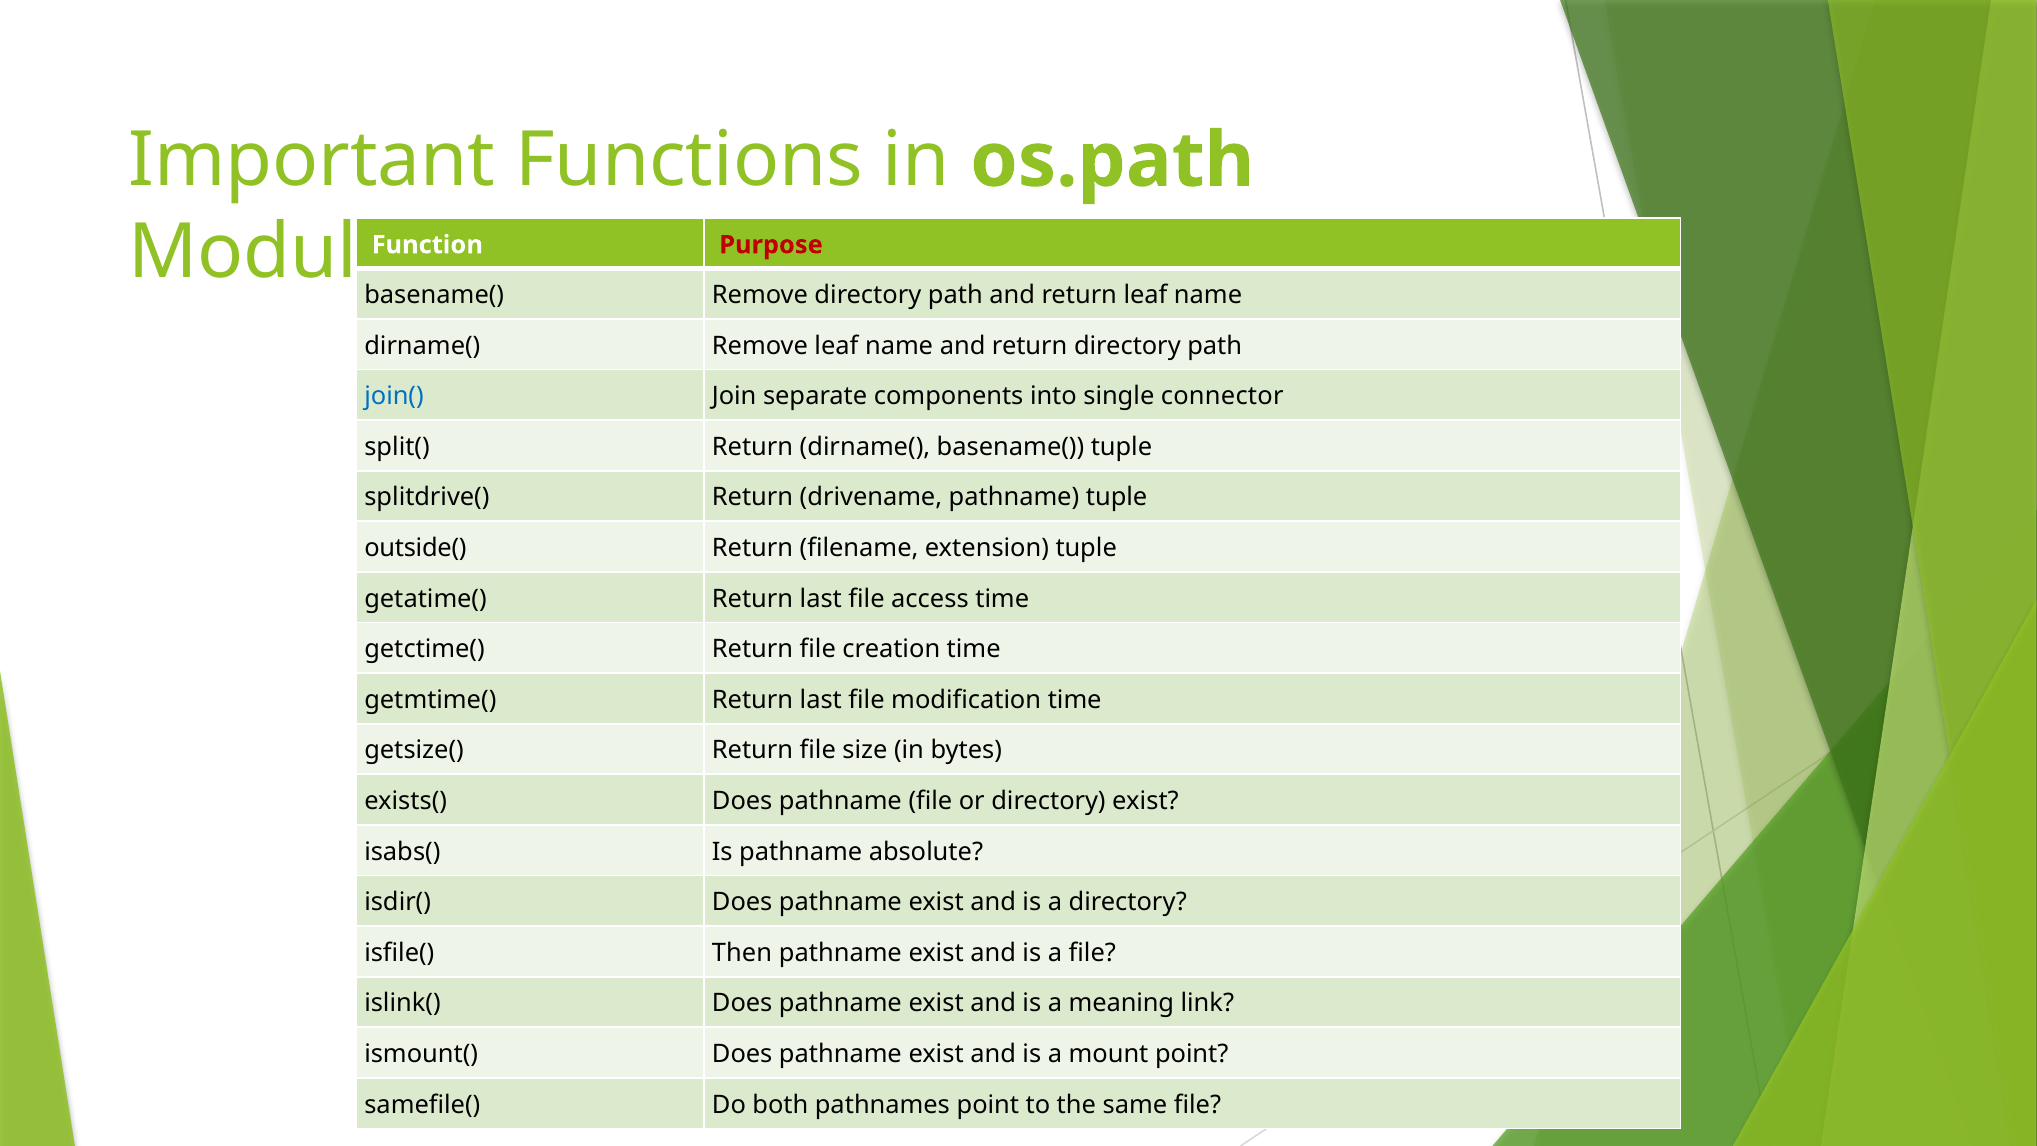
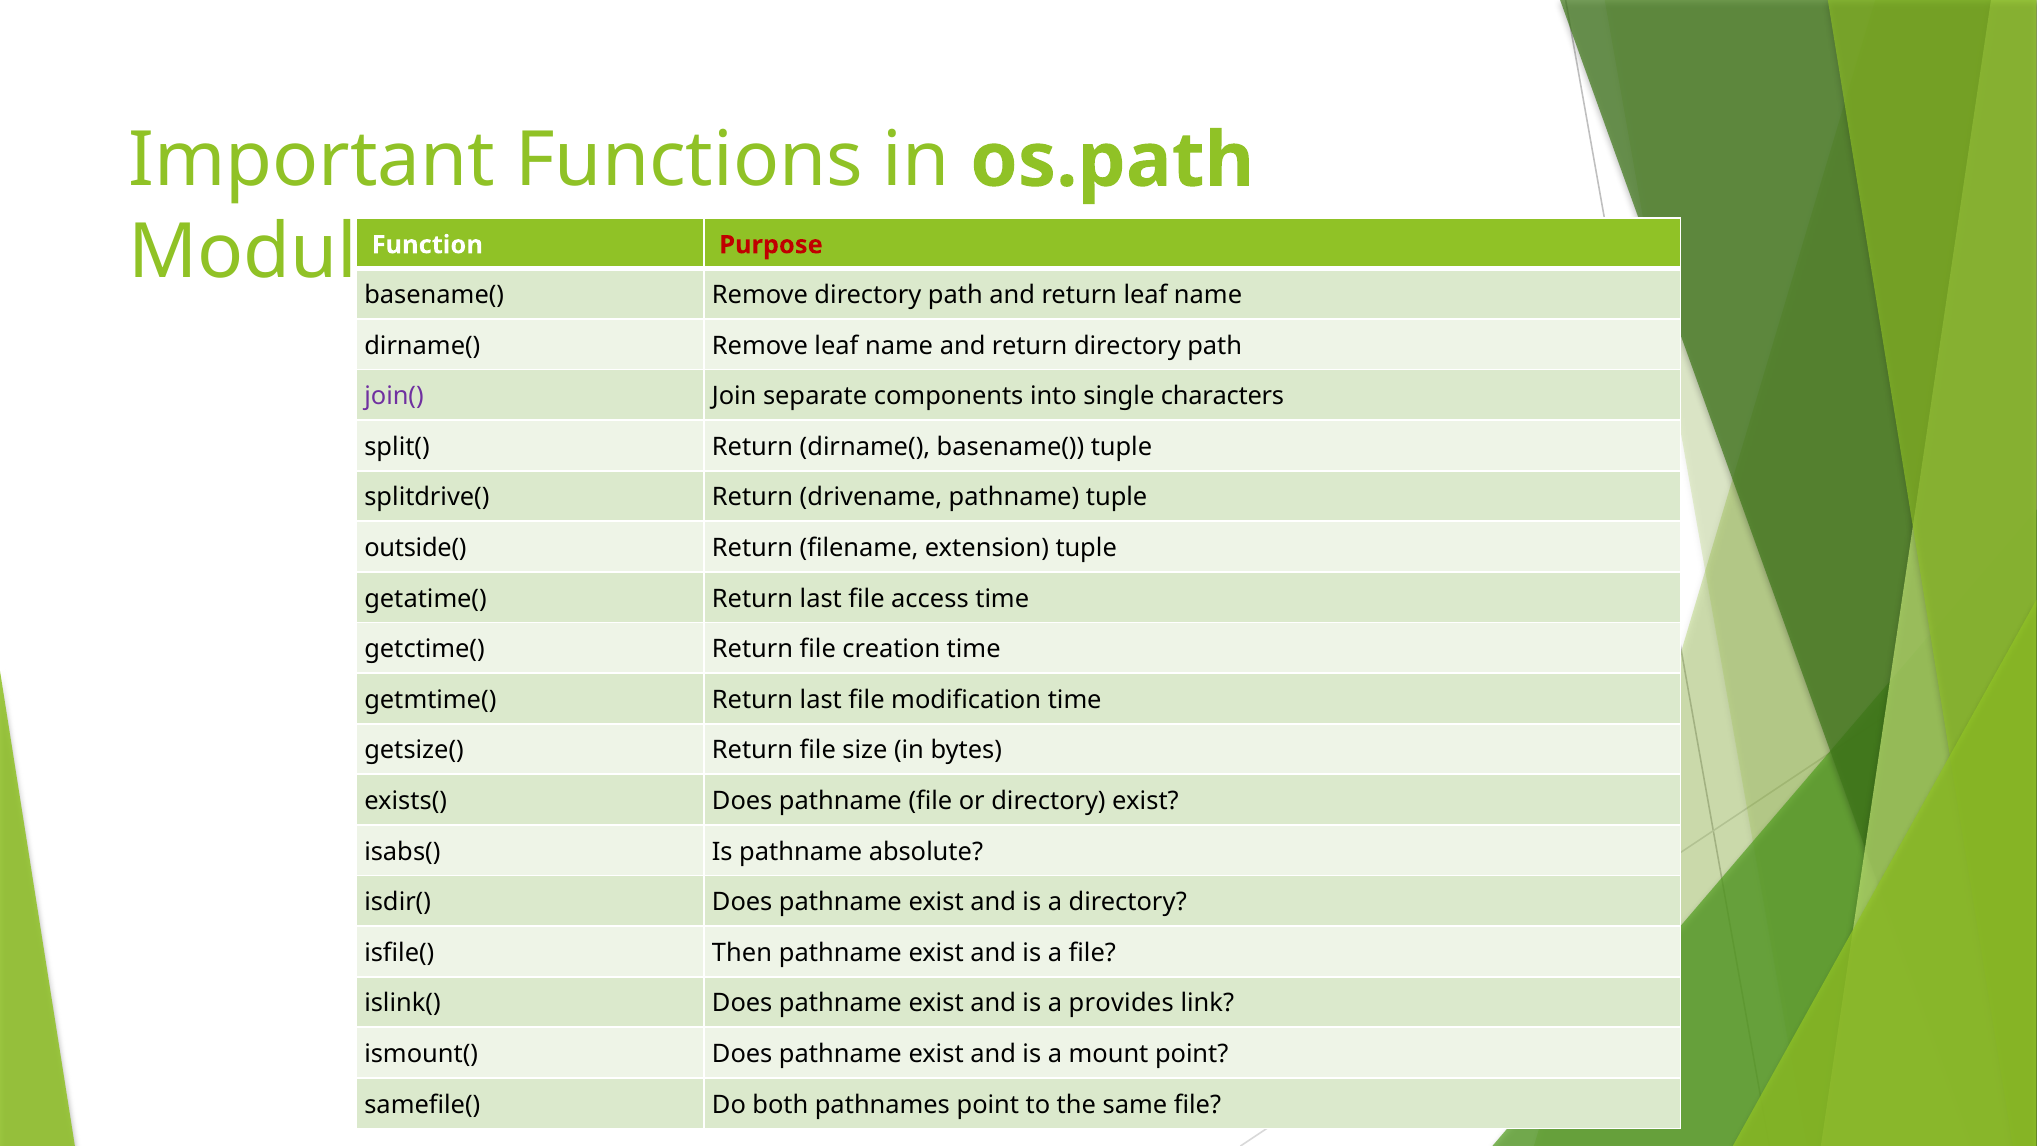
join( colour: blue -> purple
connector: connector -> characters
meaning: meaning -> provides
